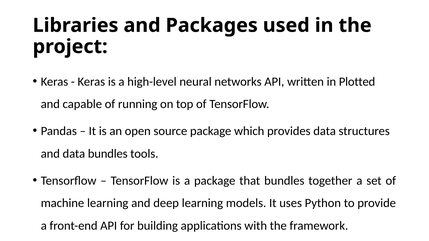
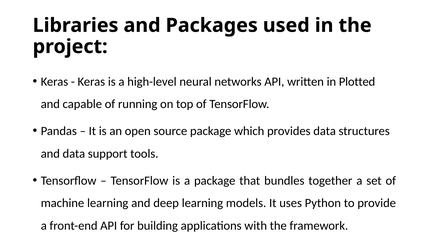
data bundles: bundles -> support
